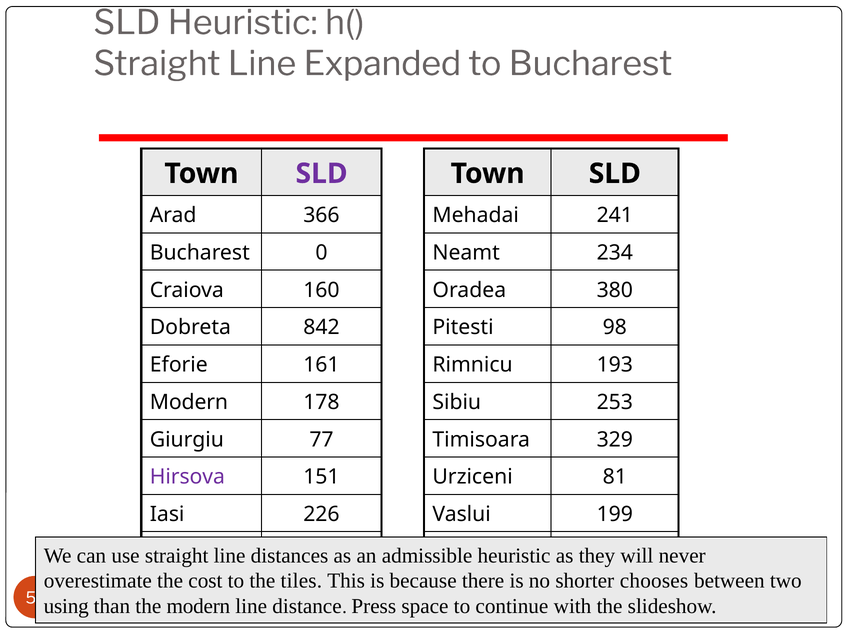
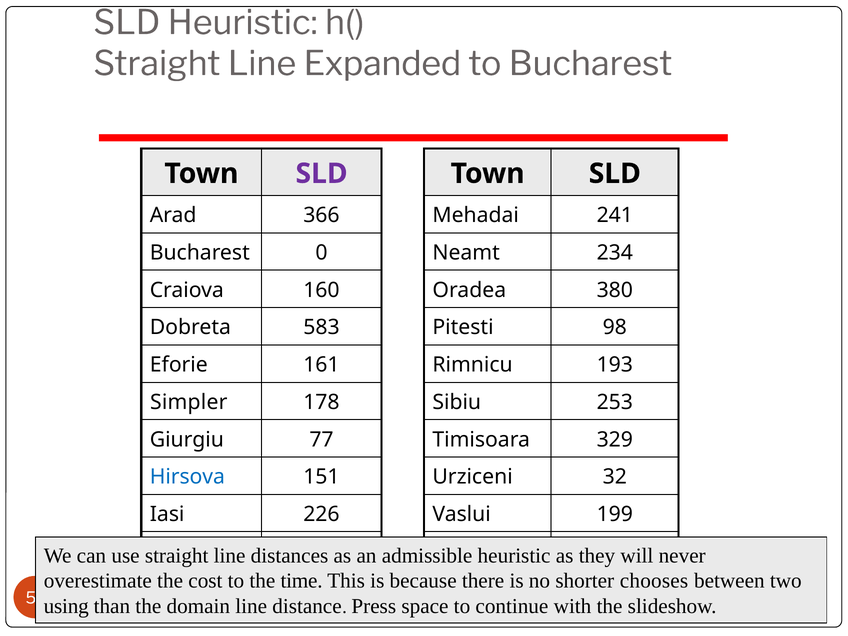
842: 842 -> 583
Modern at (189, 402): Modern -> Simpler
Hirsova colour: purple -> blue
81: 81 -> 32
tiles: tiles -> time
the modern: modern -> domain
